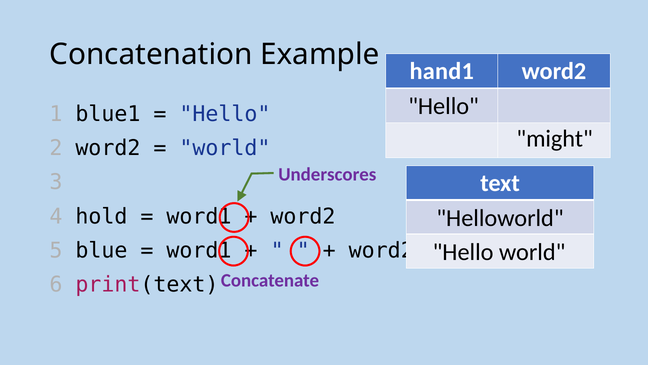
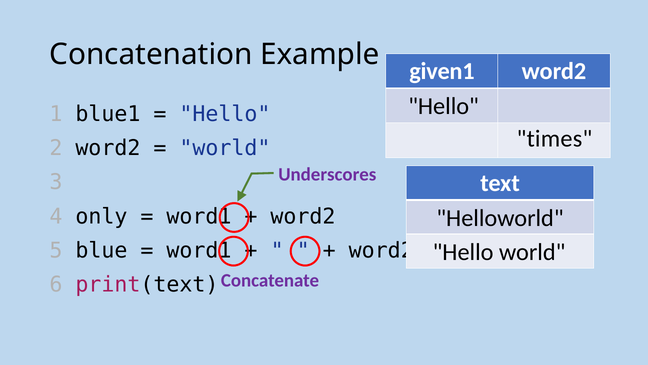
hand1: hand1 -> given1
might: might -> times
hold: hold -> only
